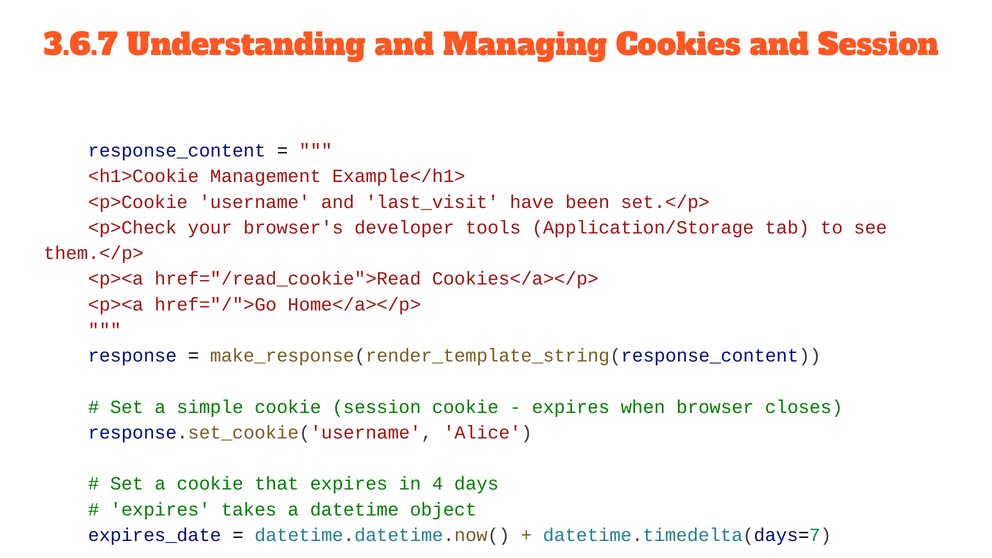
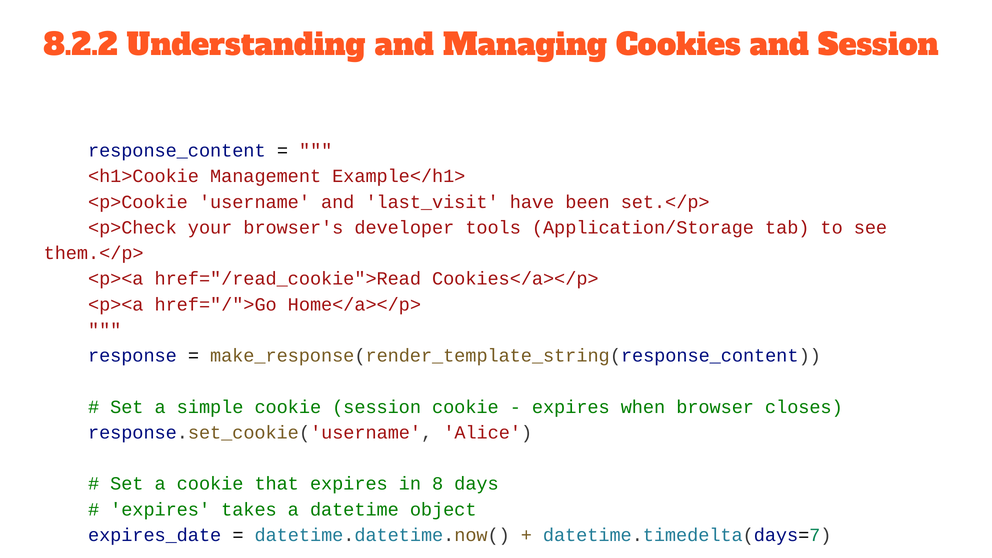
3.6.7: 3.6.7 -> 8.2.2
4: 4 -> 8
